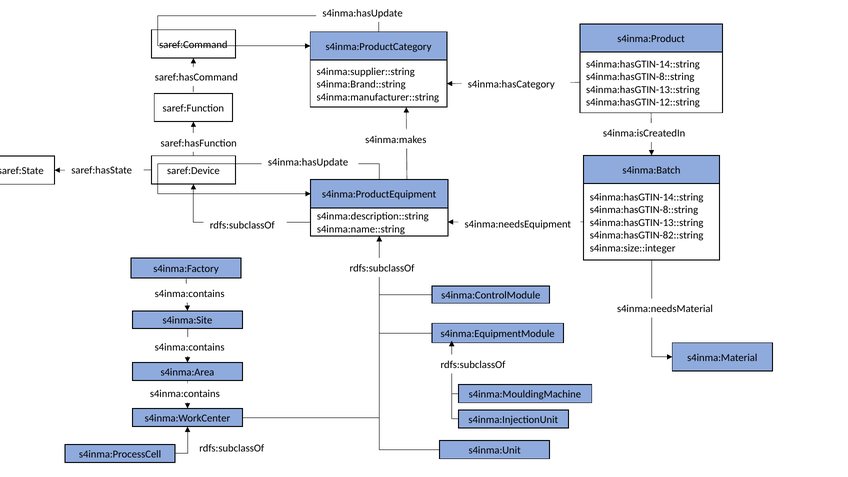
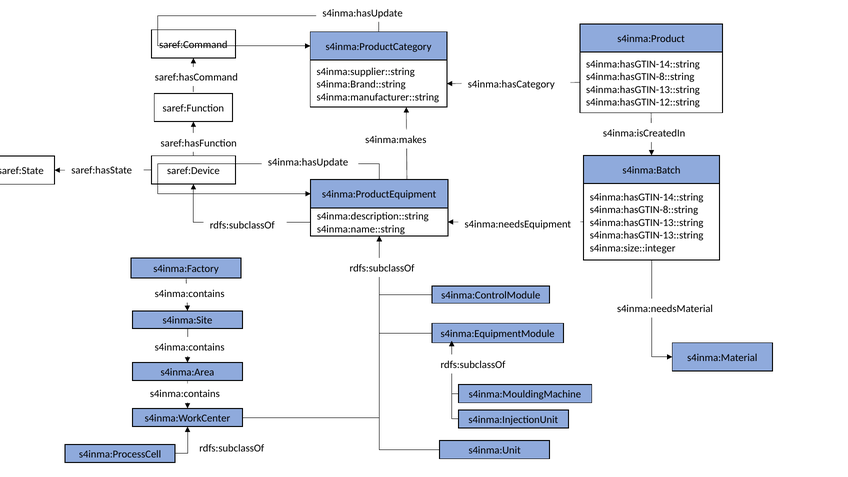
s4inma:hasGTIN-82::string at (647, 235): s4inma:hasGTIN-82::string -> s4inma:hasGTIN-13::string
